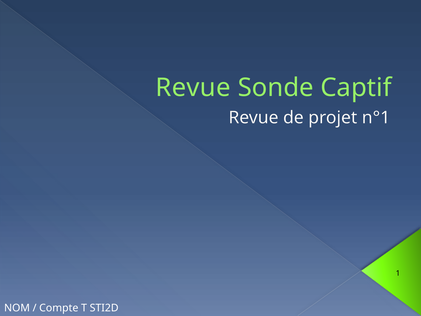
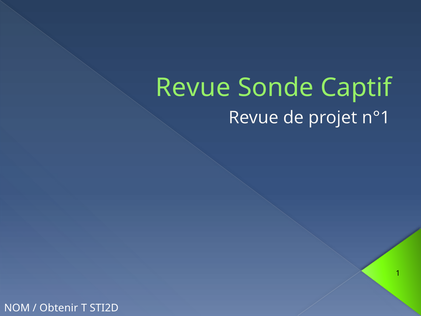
Compte: Compte -> Obtenir
